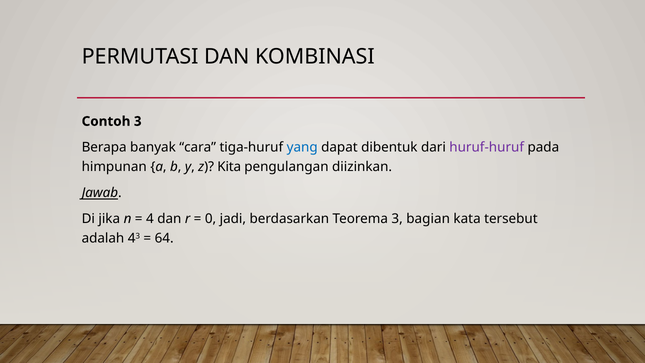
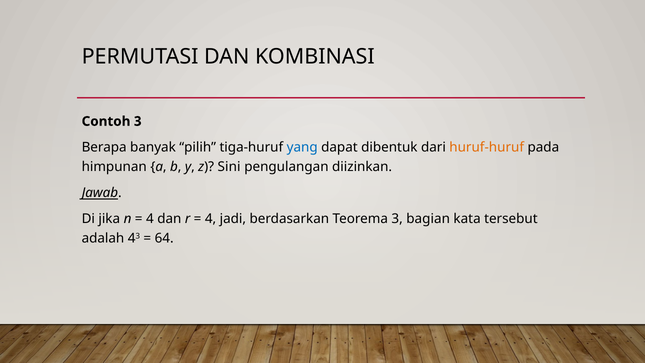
cara: cara -> pilih
huruf-huruf colour: purple -> orange
Kita: Kita -> Sini
0 at (211, 219): 0 -> 4
